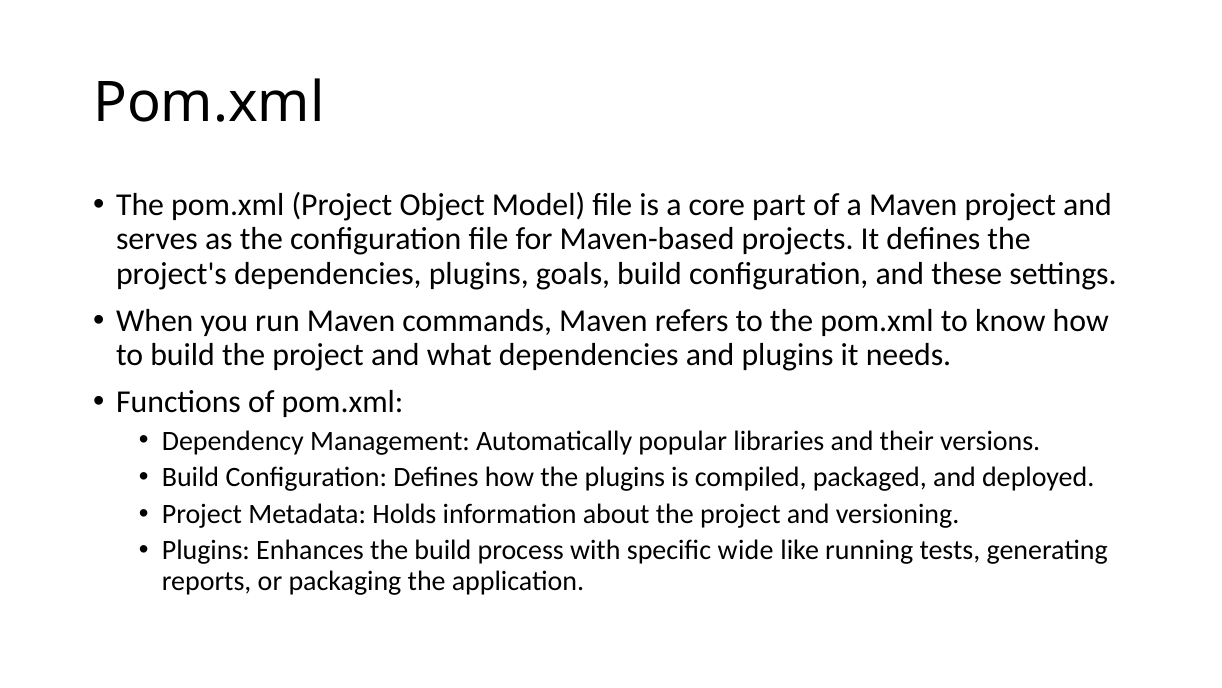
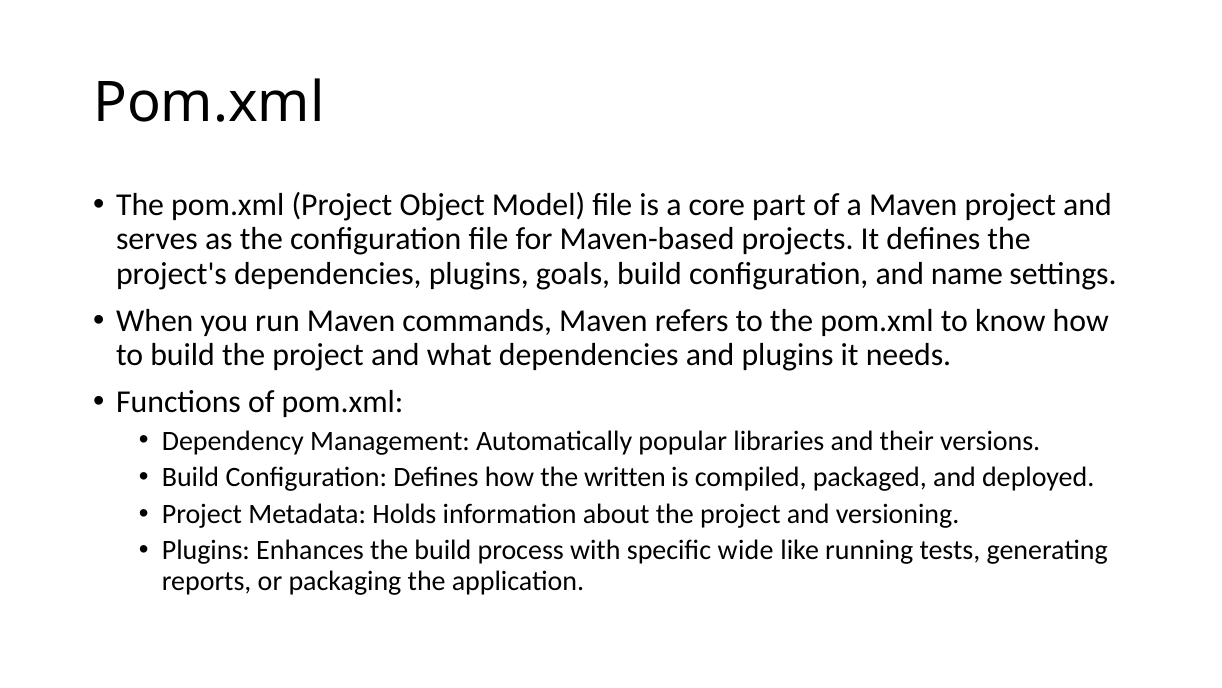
these: these -> name
the plugins: plugins -> written
